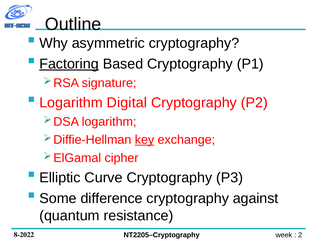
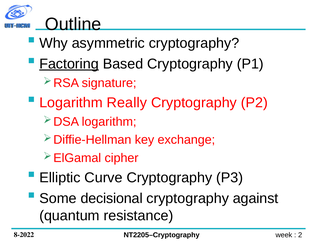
Digital: Digital -> Really
key underline: present -> none
difference: difference -> decisional
